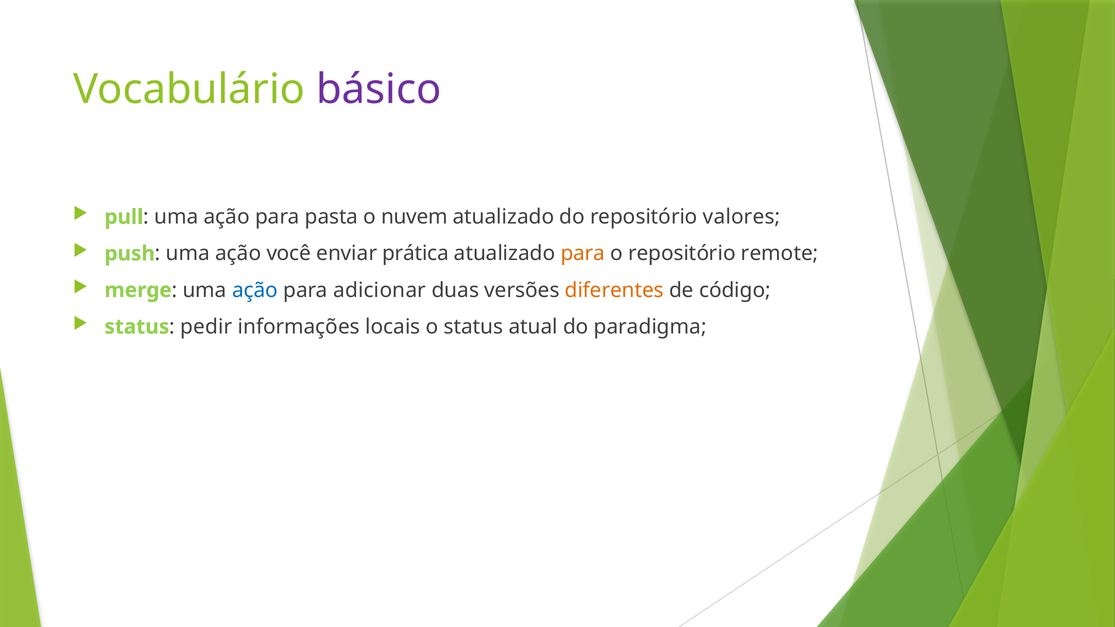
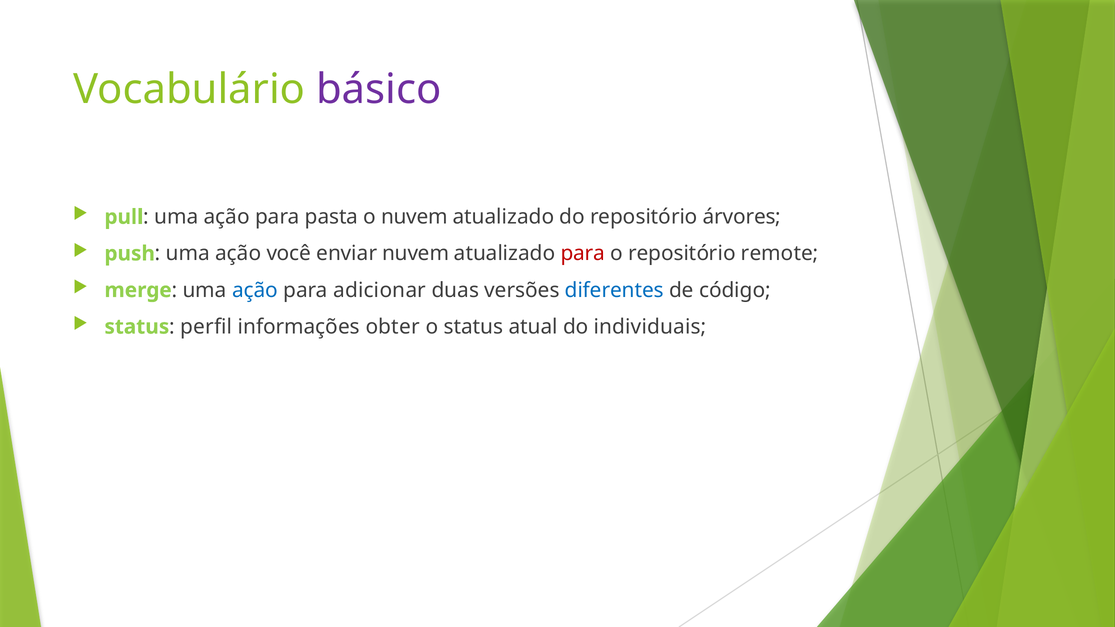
valores: valores -> árvores
enviar prática: prática -> nuvem
para at (583, 254) colour: orange -> red
diferentes colour: orange -> blue
pedir: pedir -> perfil
locais: locais -> obter
paradigma: paradigma -> individuais
